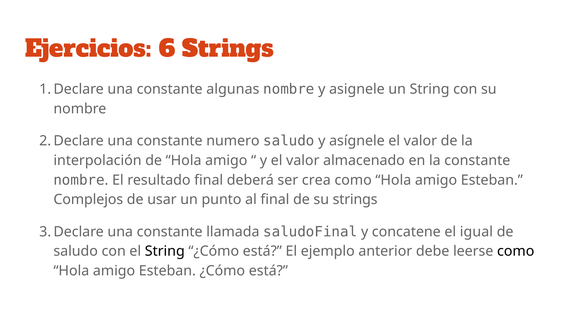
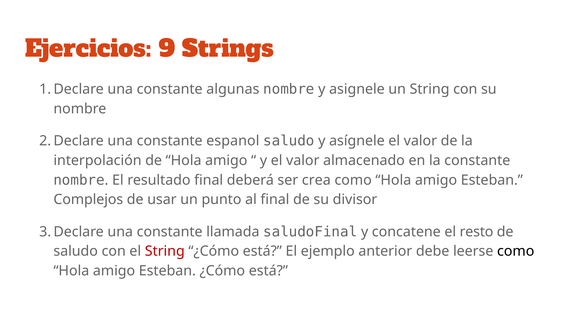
6: 6 -> 9
numero: numero -> espanol
su strings: strings -> divisor
igual: igual -> resto
String at (165, 252) colour: black -> red
